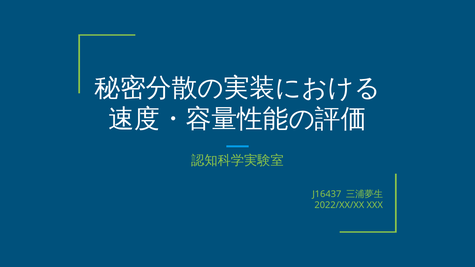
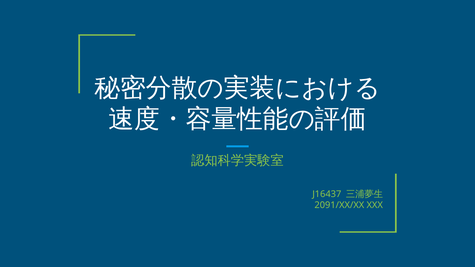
2022/XX/XX: 2022/XX/XX -> 2091/XX/XX
